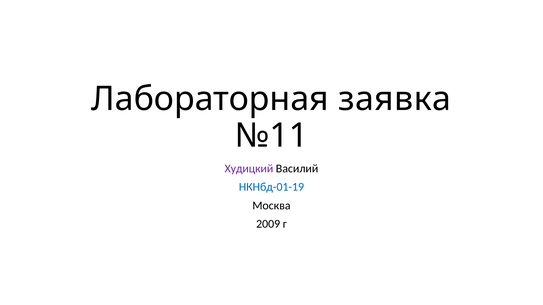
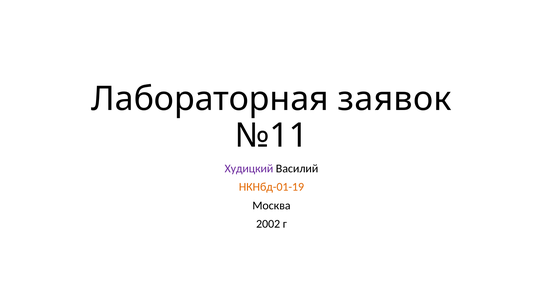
заявка: заявка -> заявок
НКНбд-01-19 colour: blue -> orange
2009: 2009 -> 2002
